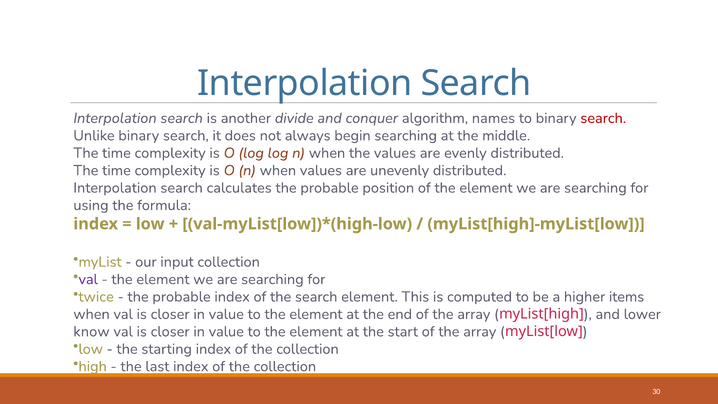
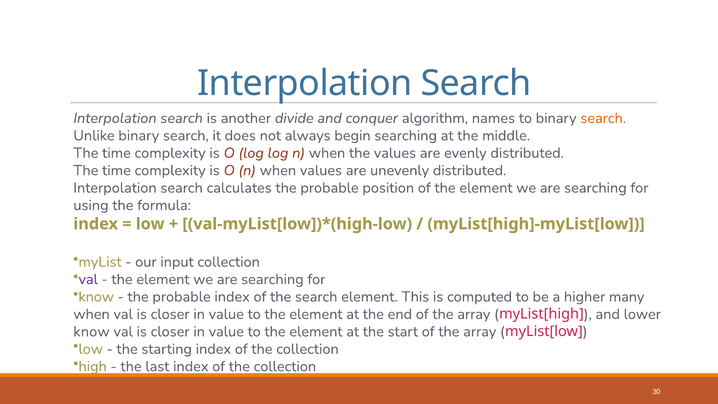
search at (603, 118) colour: red -> orange
twice at (96, 297): twice -> know
items: items -> many
